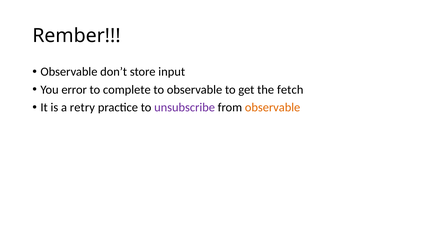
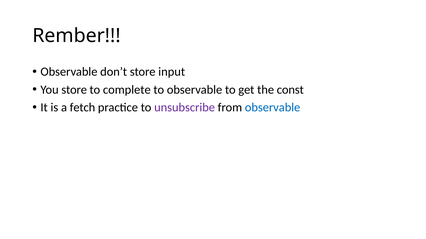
You error: error -> store
fetch: fetch -> const
retry: retry -> fetch
observable at (273, 108) colour: orange -> blue
